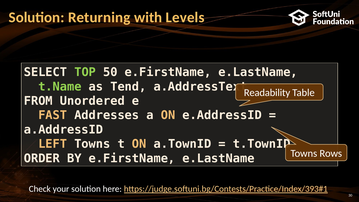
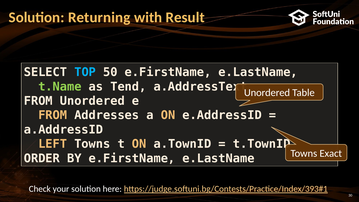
Levels: Levels -> Result
TOP colour: light green -> light blue
Readability at (267, 93): Readability -> Unordered
FAST at (53, 115): FAST -> FROM
Rows: Rows -> Exact
